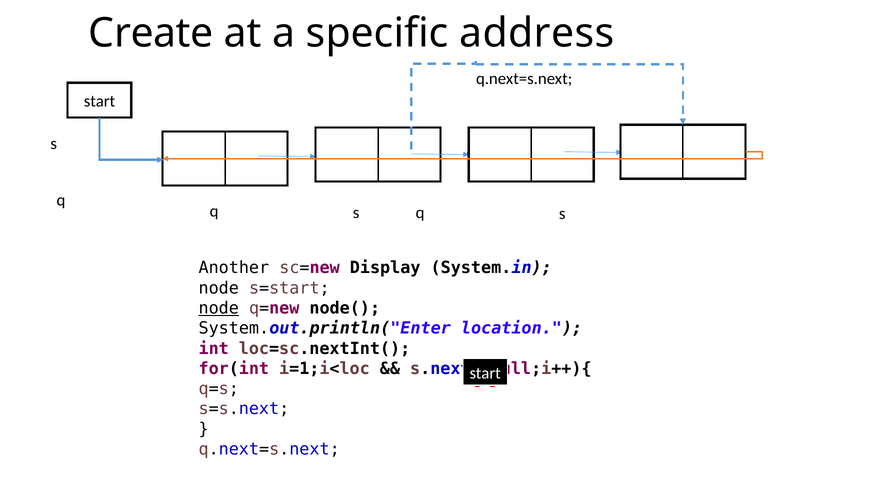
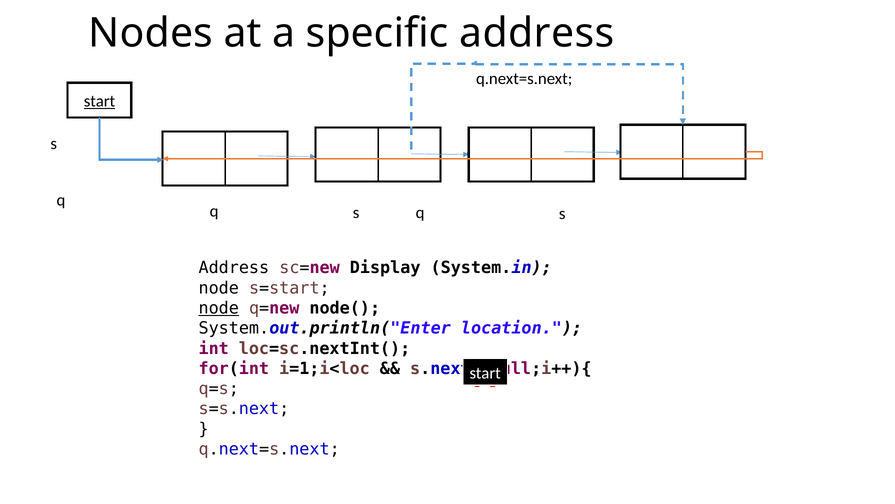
Create: Create -> Nodes
start at (99, 101) underline: none -> present
Another at (234, 268): Another -> Address
